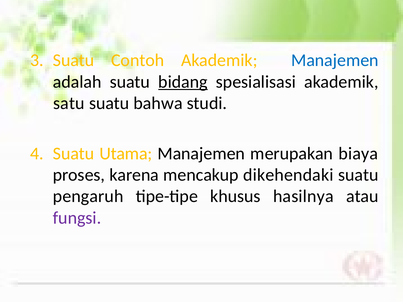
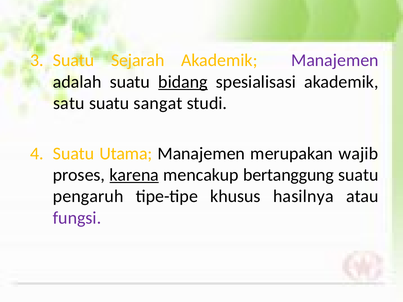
Contoh: Contoh -> Sejarah
Manajemen at (335, 60) colour: blue -> purple
bahwa: bahwa -> sangat
biaya: biaya -> wajib
karena underline: none -> present
dikehendaki: dikehendaki -> bertanggung
